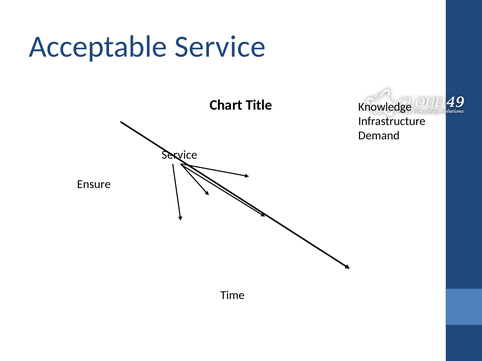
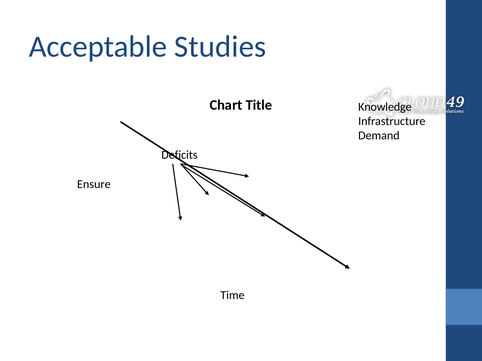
Acceptable Service: Service -> Studies
Service at (179, 155): Service -> Deficits
